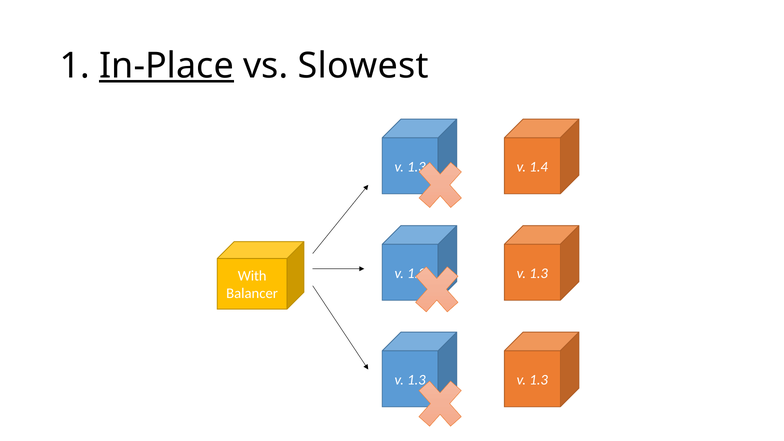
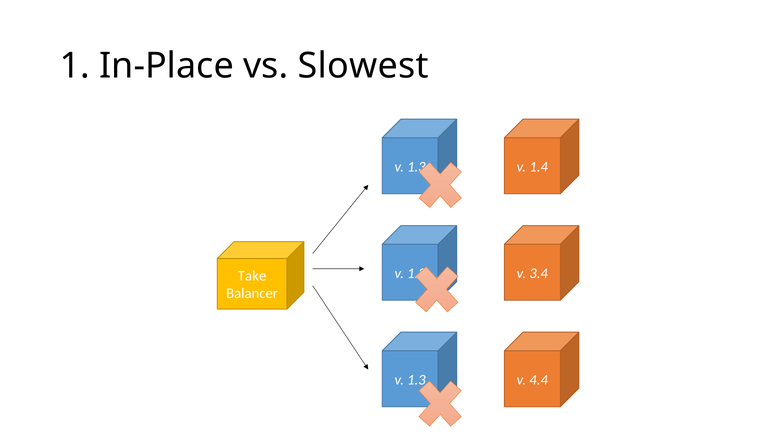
In-Place underline: present -> none
1.3 at (539, 273): 1.3 -> 3.4
With: With -> Take
1.3 at (539, 380): 1.3 -> 4.4
